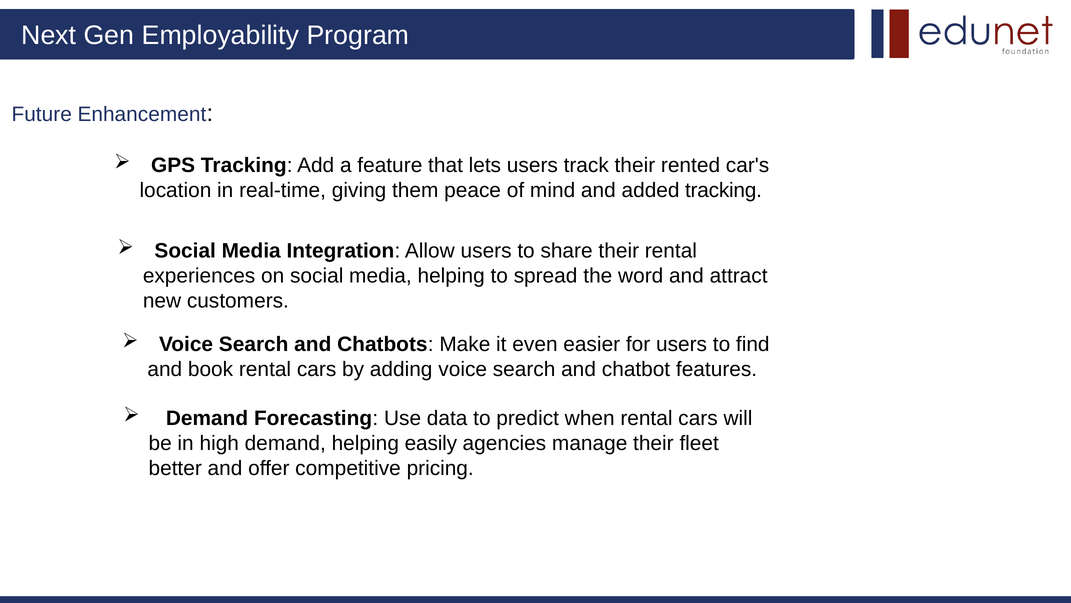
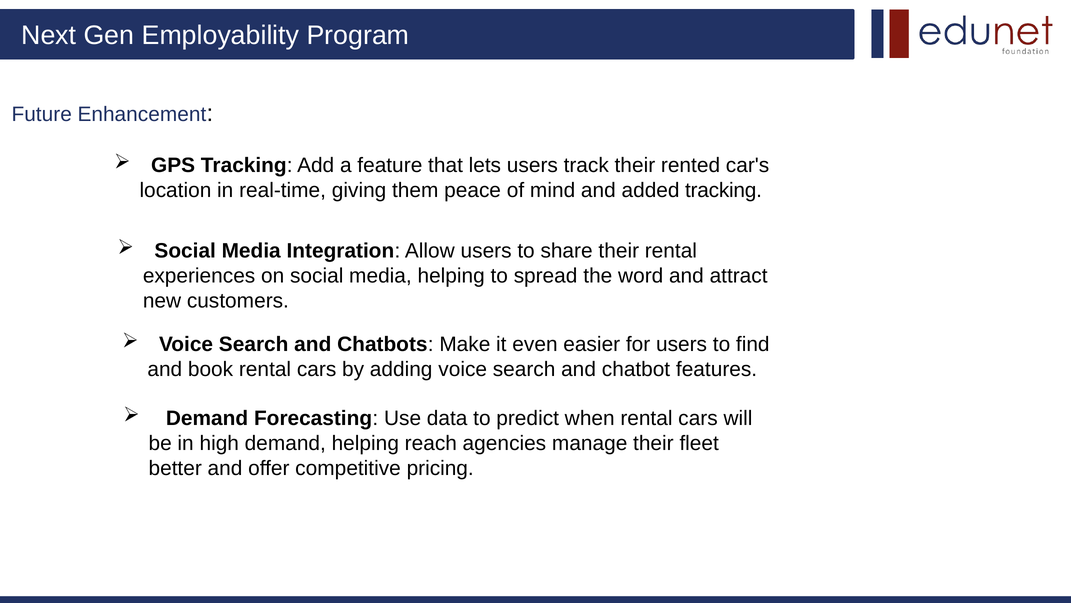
easily: easily -> reach
